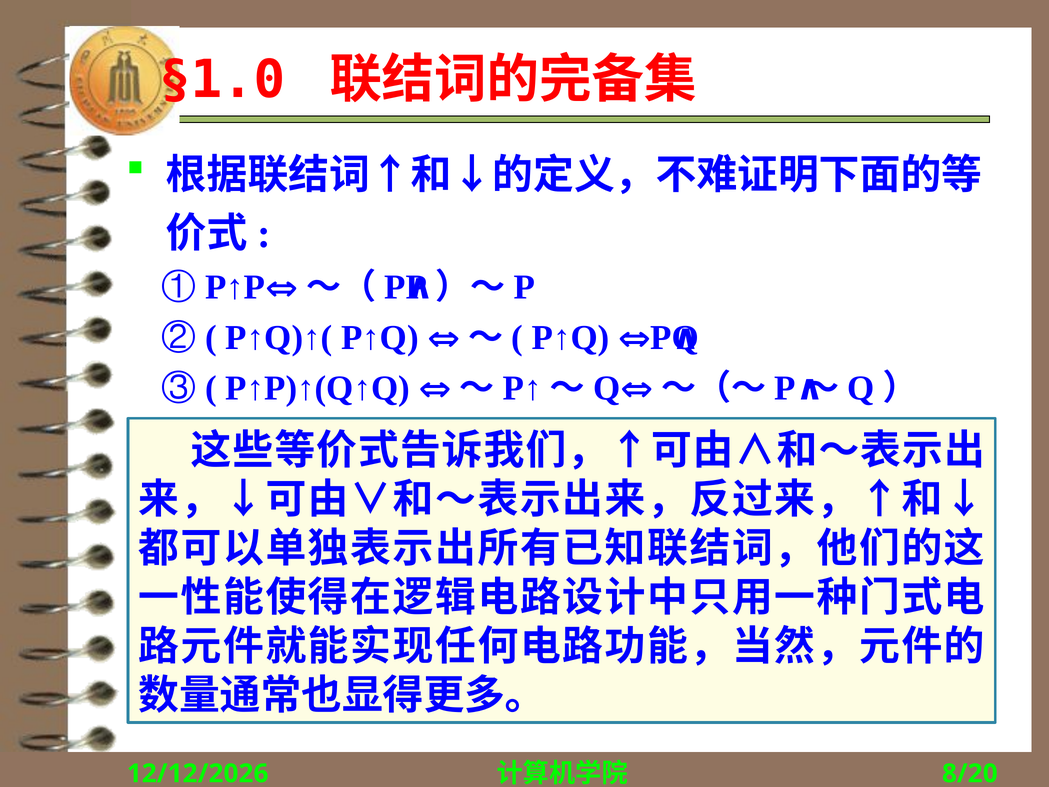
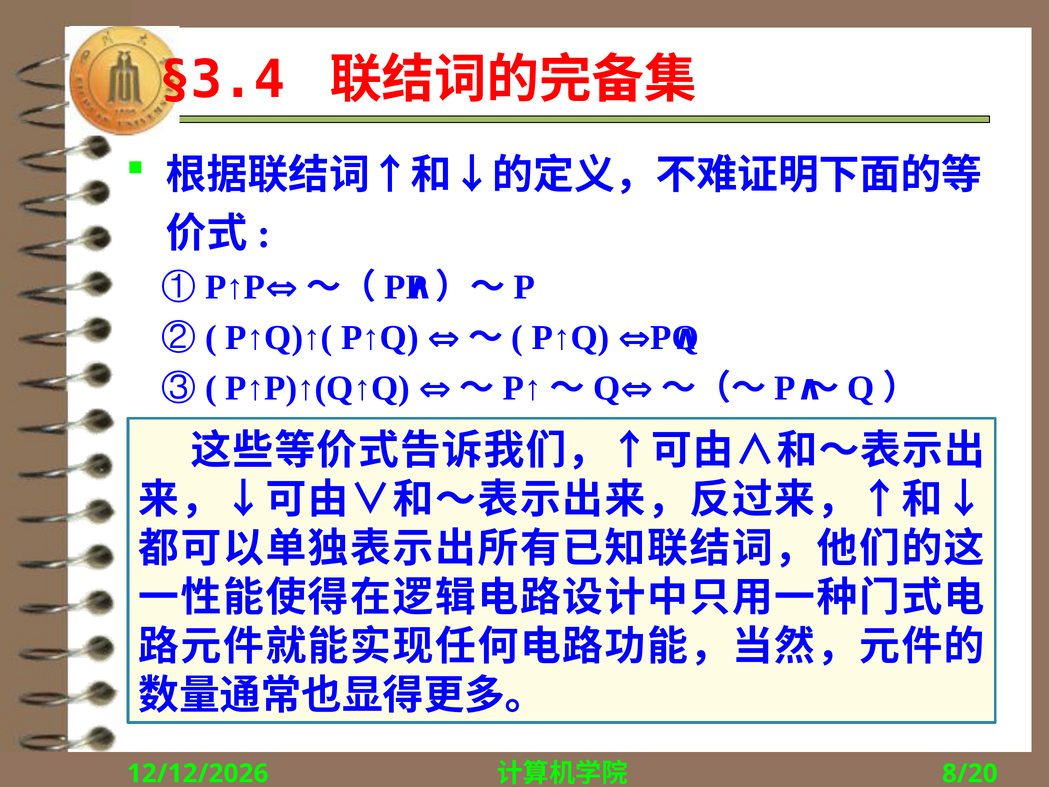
§1.0: §1.0 -> §3.4
